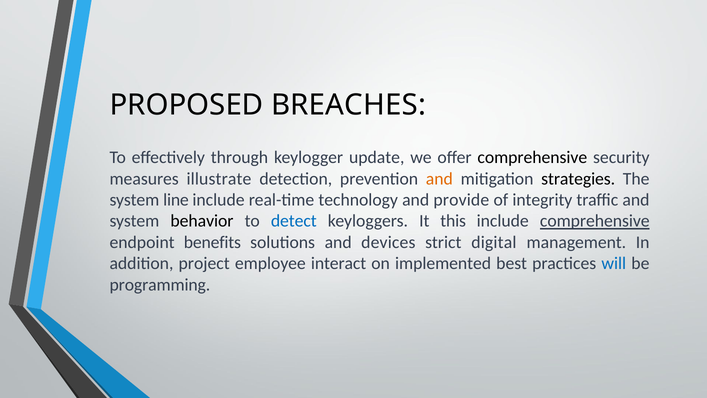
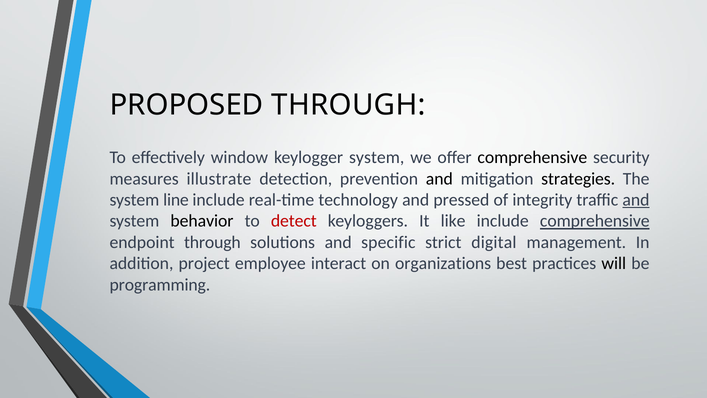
PROPOSED BREACHES: BREACHES -> THROUGH
through: through -> window
keylogger update: update -> system
and at (439, 179) colour: orange -> black
provide: provide -> pressed
and at (636, 200) underline: none -> present
detect colour: blue -> red
this: this -> like
endpoint benefits: benefits -> through
devices: devices -> specific
implemented: implemented -> organizations
will colour: blue -> black
